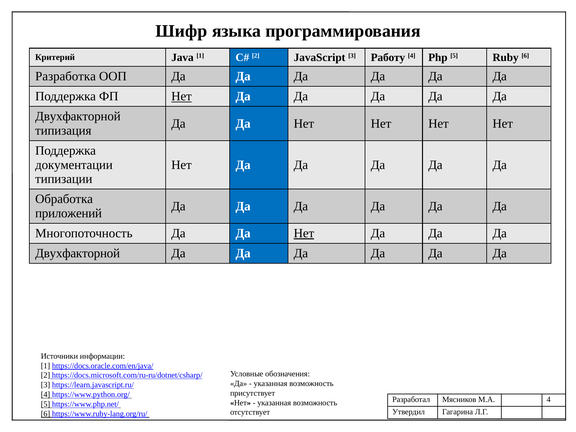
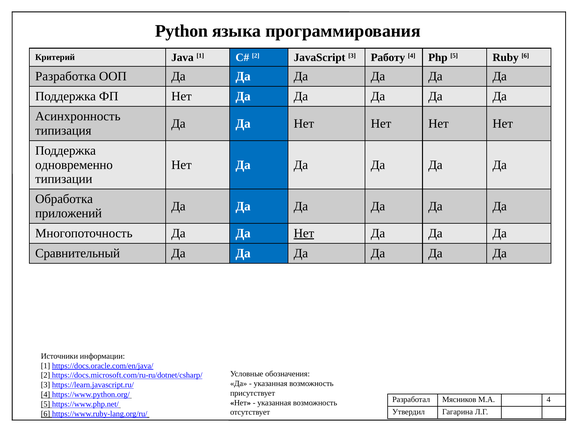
Шифр: Шифр -> Python
Нет at (182, 96) underline: present -> none
Двухфакторной at (78, 116): Двухфакторной -> Асинхронность
документации: документации -> одновременно
Двухфакторной at (78, 253): Двухфакторной -> Сравнительный
